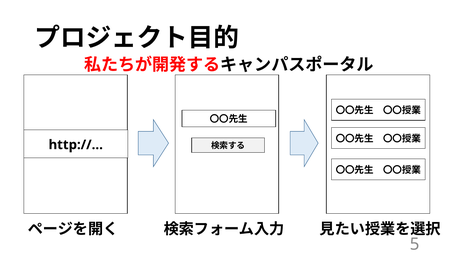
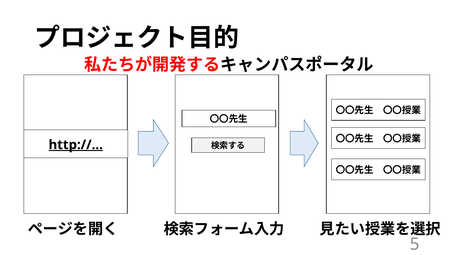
http://… underline: none -> present
